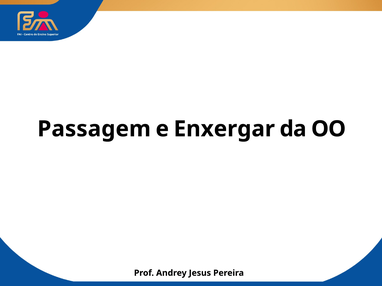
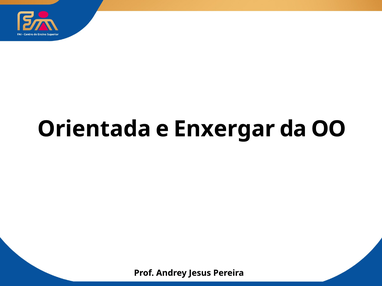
Passagem: Passagem -> Orientada
